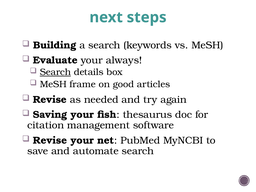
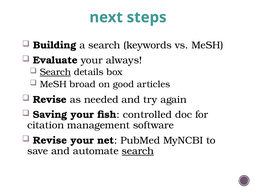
frame: frame -> broad
thesaurus: thesaurus -> controlled
search at (138, 151) underline: none -> present
